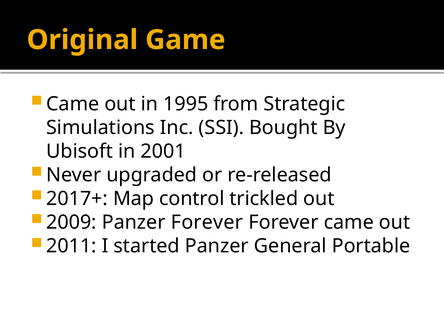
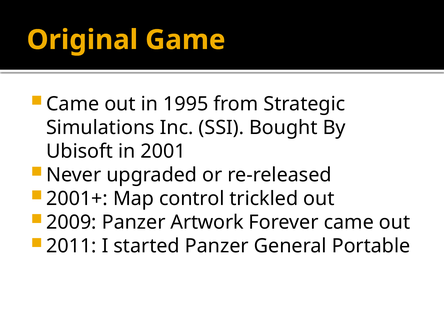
2017+: 2017+ -> 2001+
Panzer Forever: Forever -> Artwork
